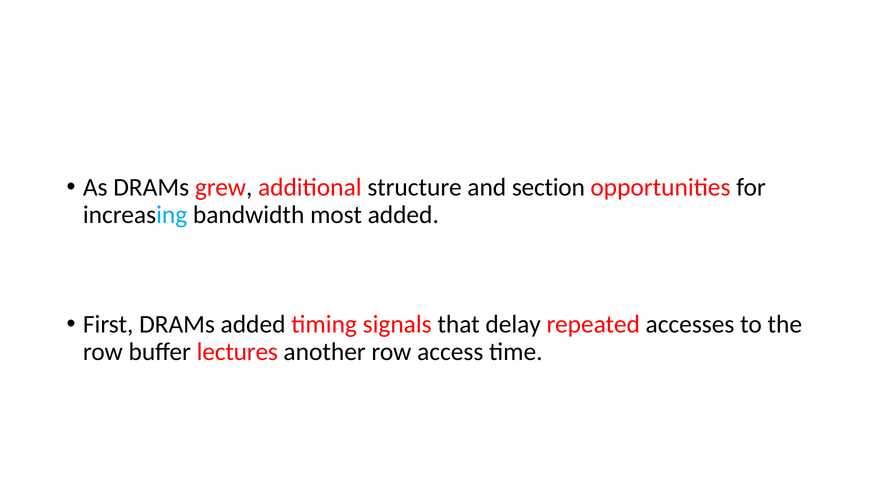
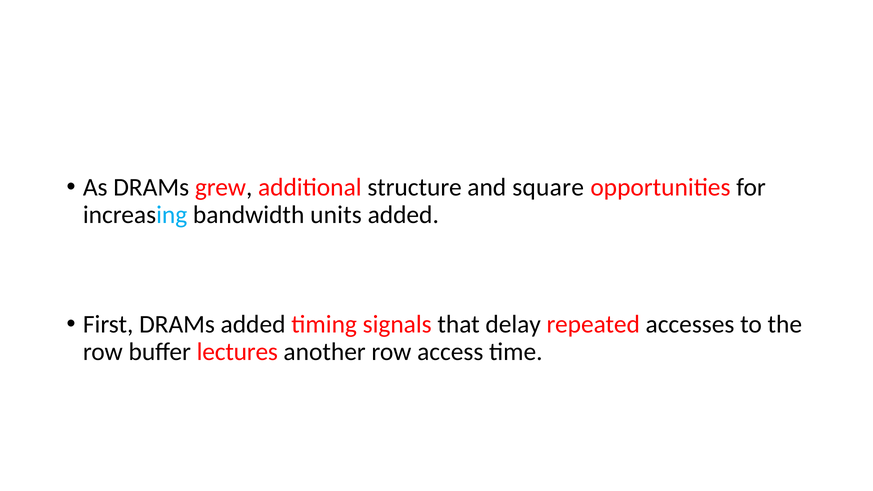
section: section -> square
most: most -> units
